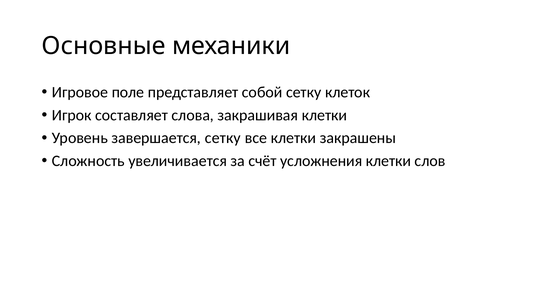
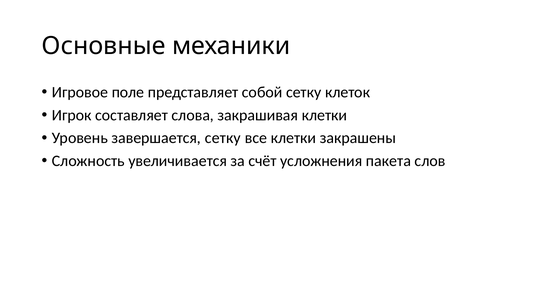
усложнения клетки: клетки -> пакета
